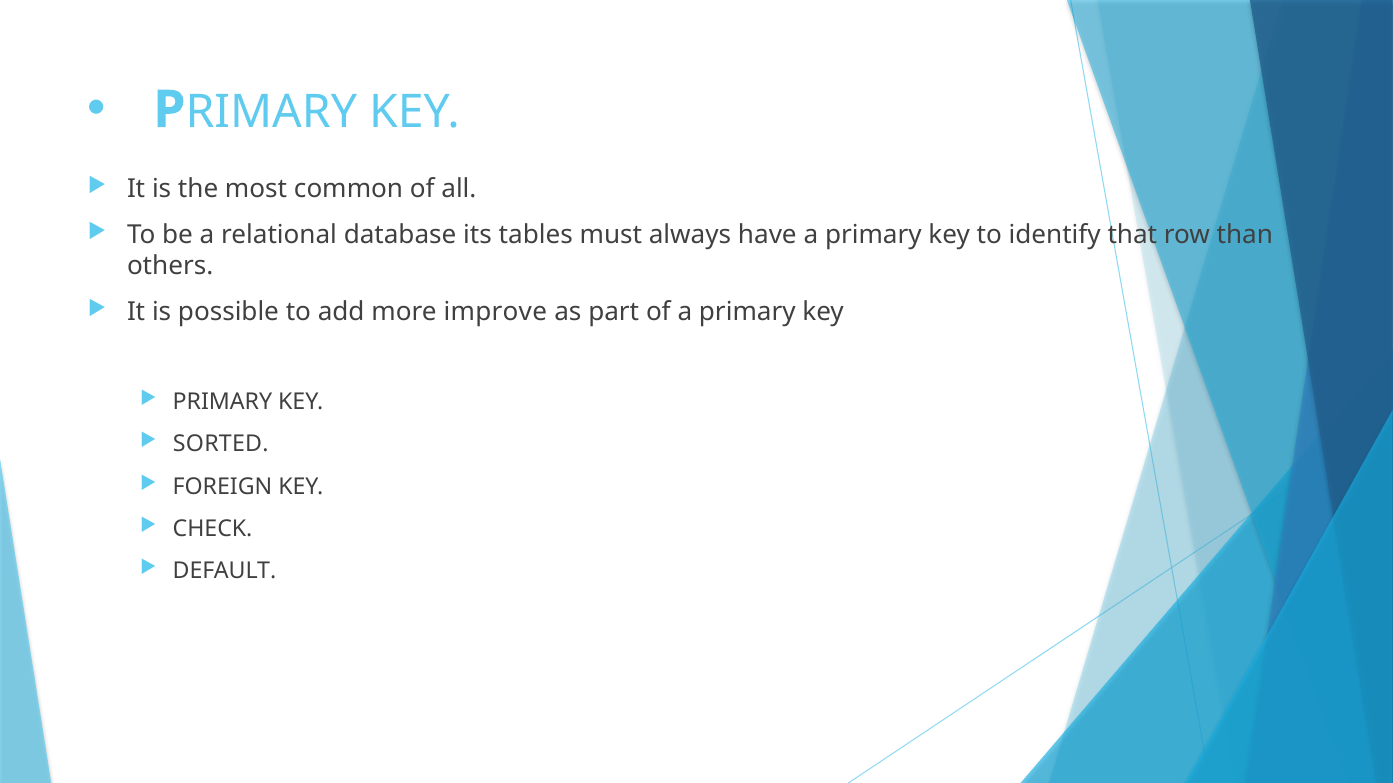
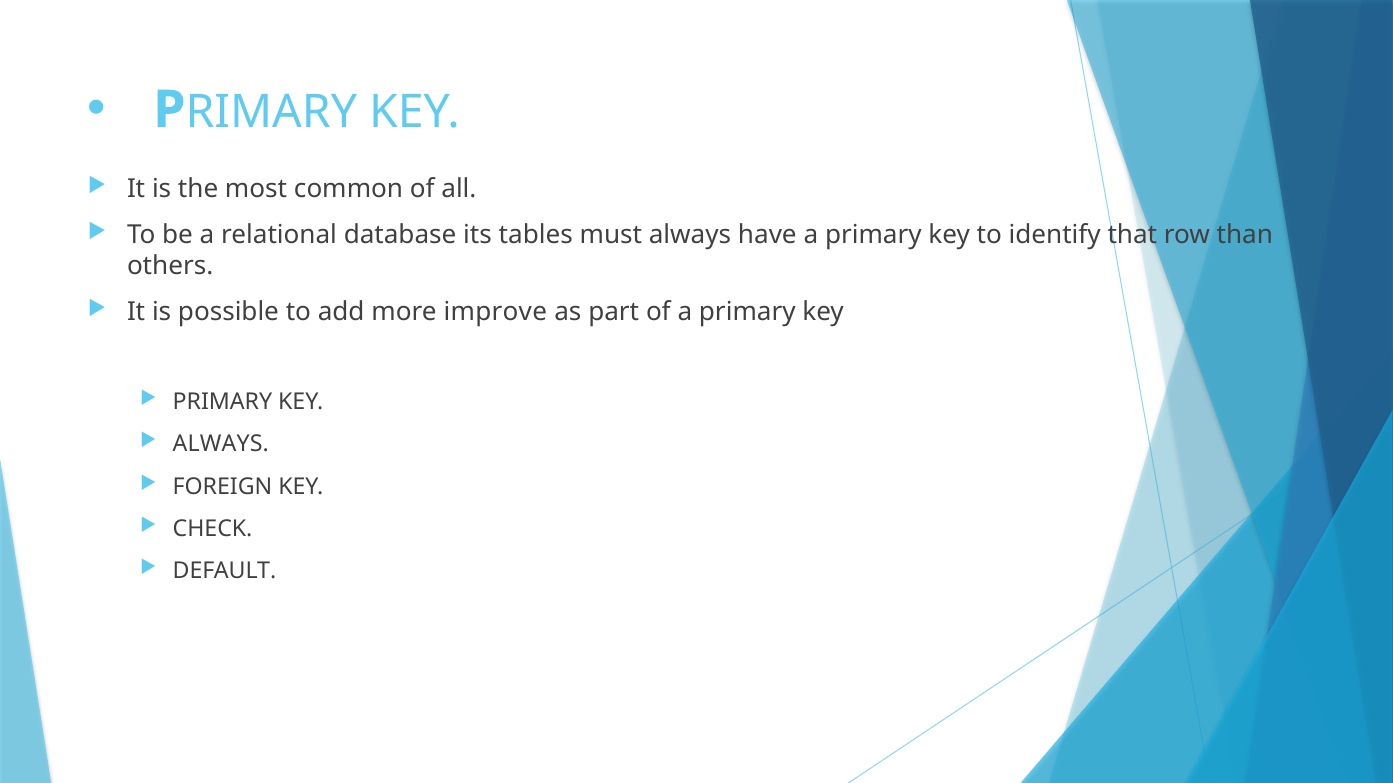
SORTED at (221, 444): SORTED -> ALWAYS
